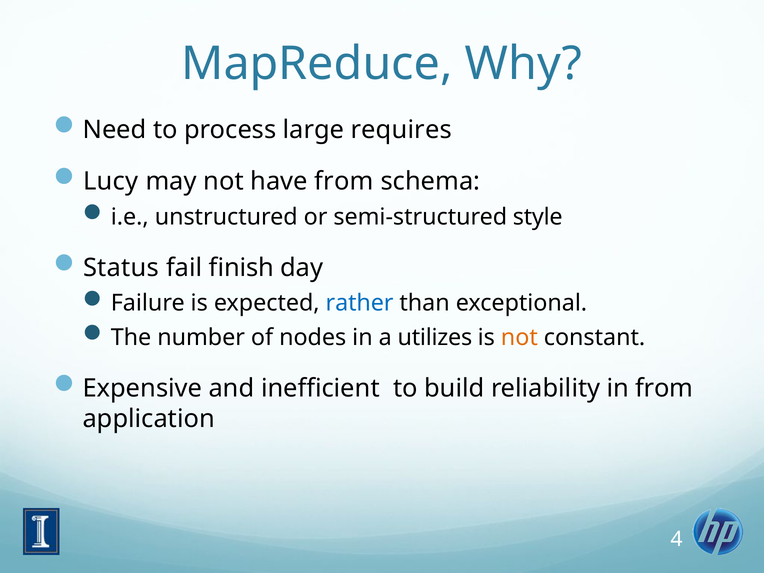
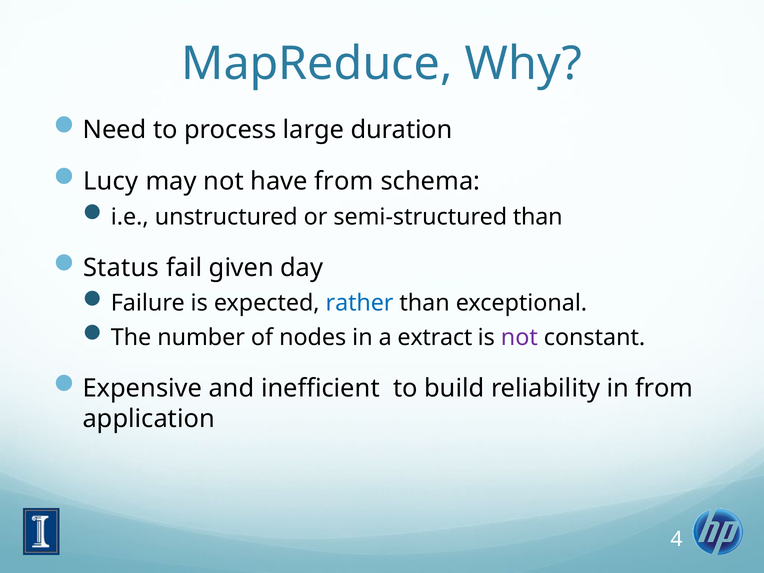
requires: requires -> duration
semi-structured style: style -> than
finish: finish -> given
utilizes: utilizes -> extract
not at (519, 337) colour: orange -> purple
